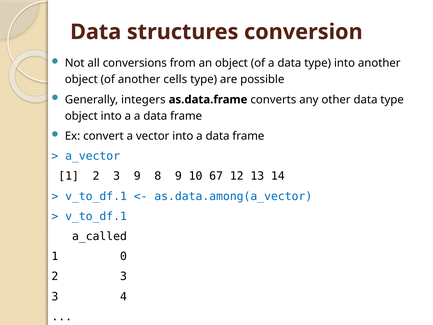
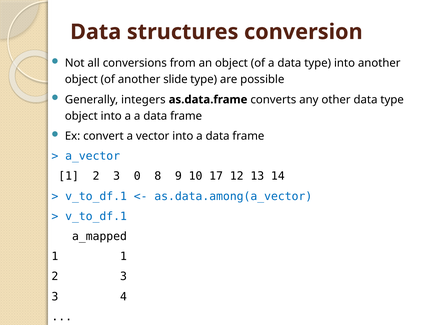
cells: cells -> slide
3 9: 9 -> 0
67: 67 -> 17
a_called: a_called -> a_mapped
1 0: 0 -> 1
